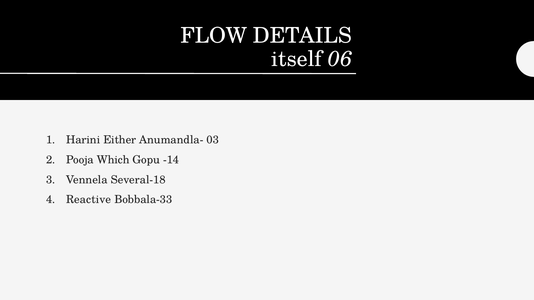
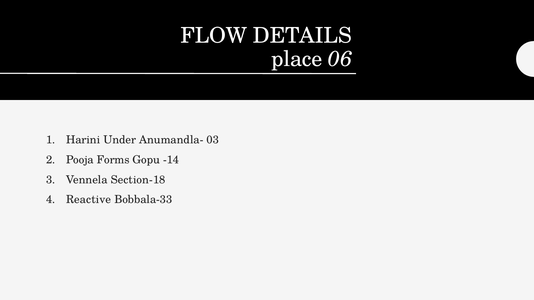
itself: itself -> place
Either: Either -> Under
Which: Which -> Forms
Several-18: Several-18 -> Section-18
